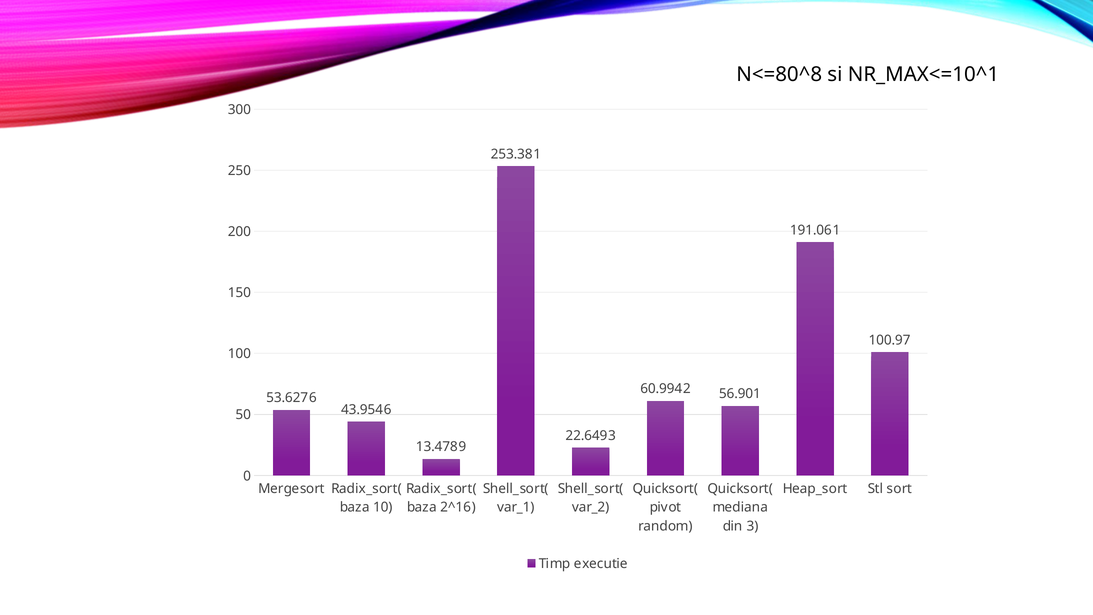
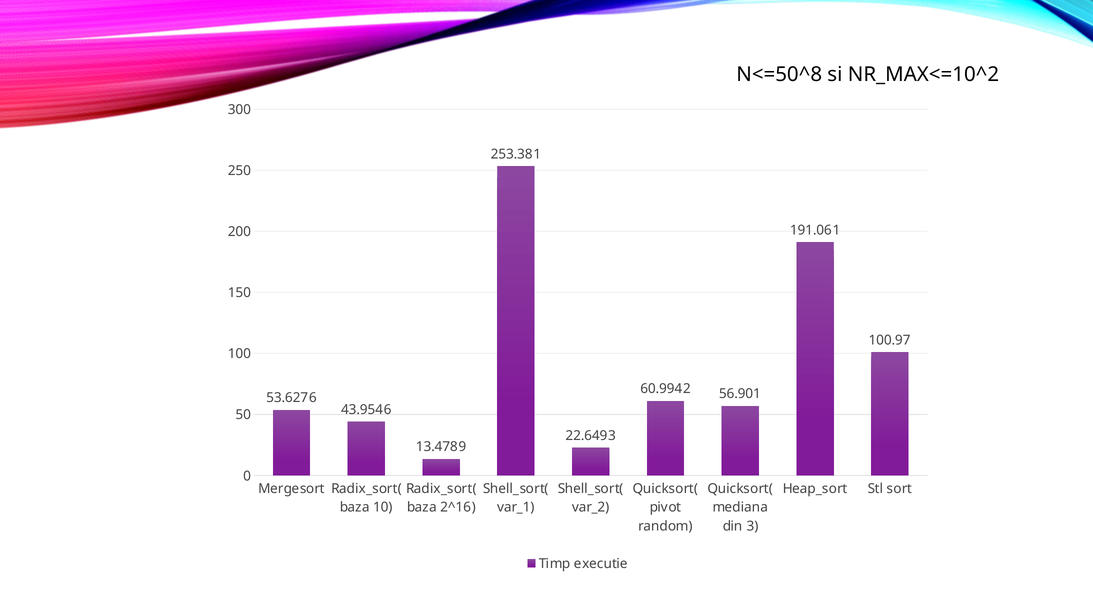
N<=80^8: N<=80^8 -> N<=50^8
NR_MAX<=10^1: NR_MAX<=10^1 -> NR_MAX<=10^2
